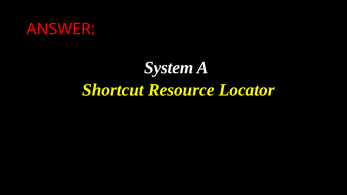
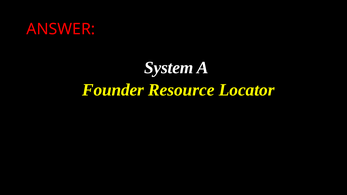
Shortcut: Shortcut -> Founder
